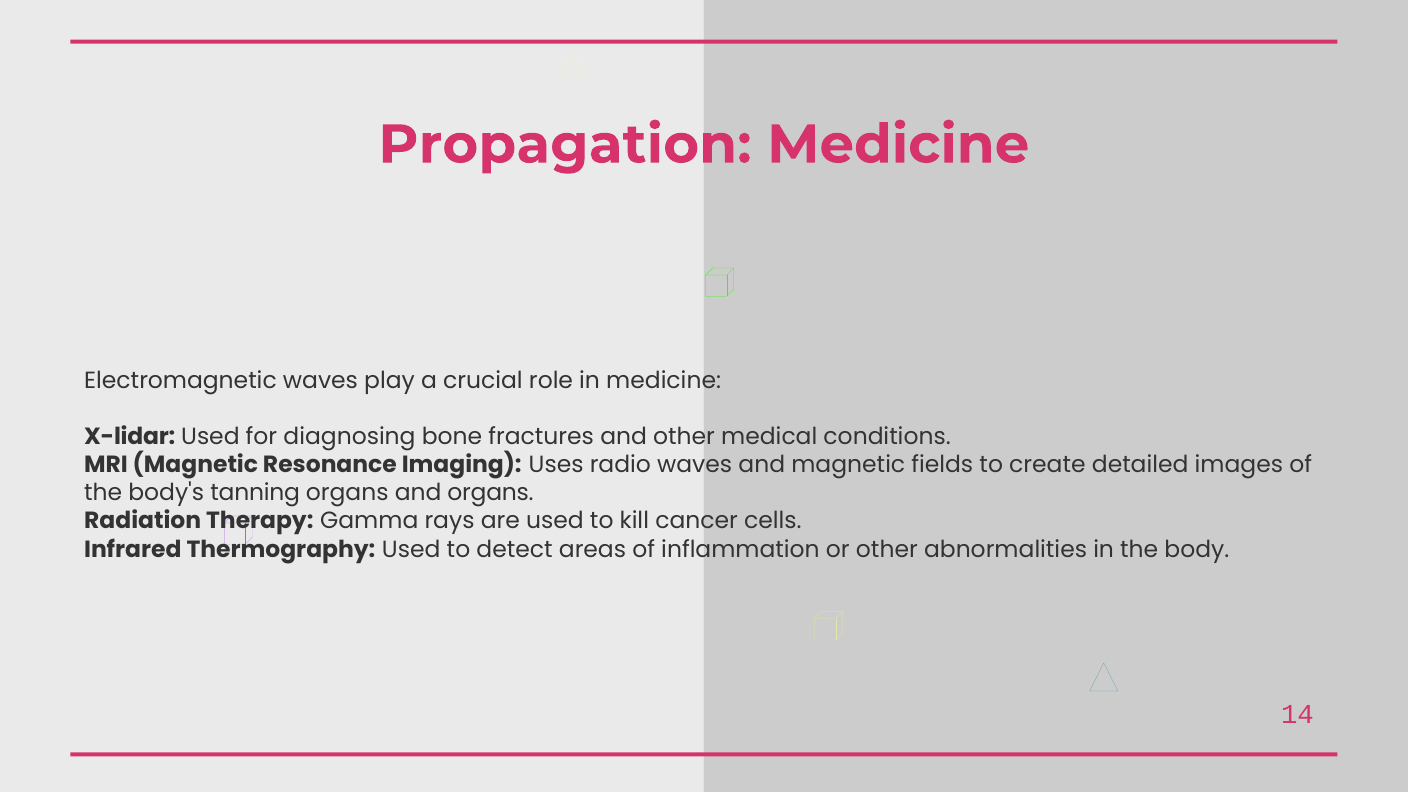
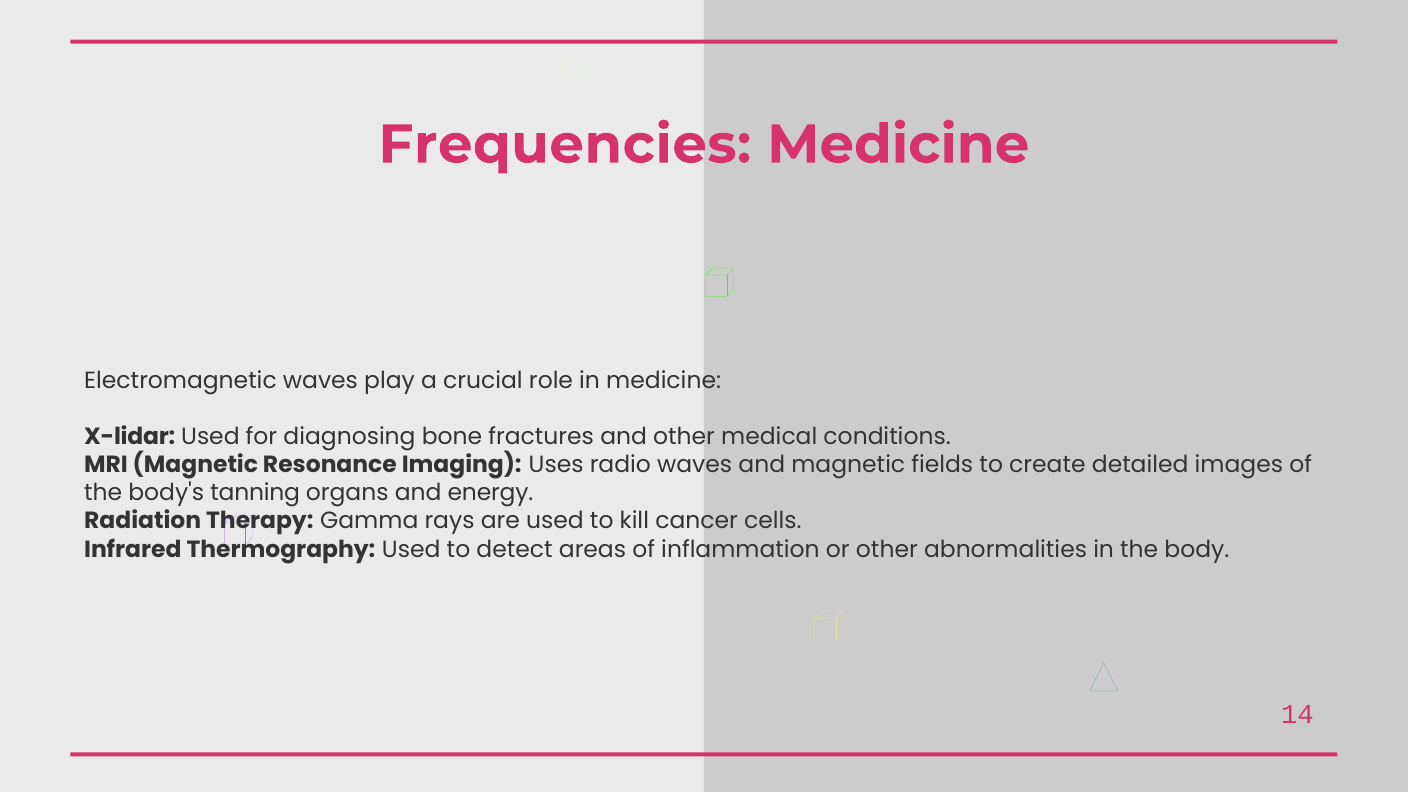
Propagation: Propagation -> Frequencies
and organs: organs -> energy
